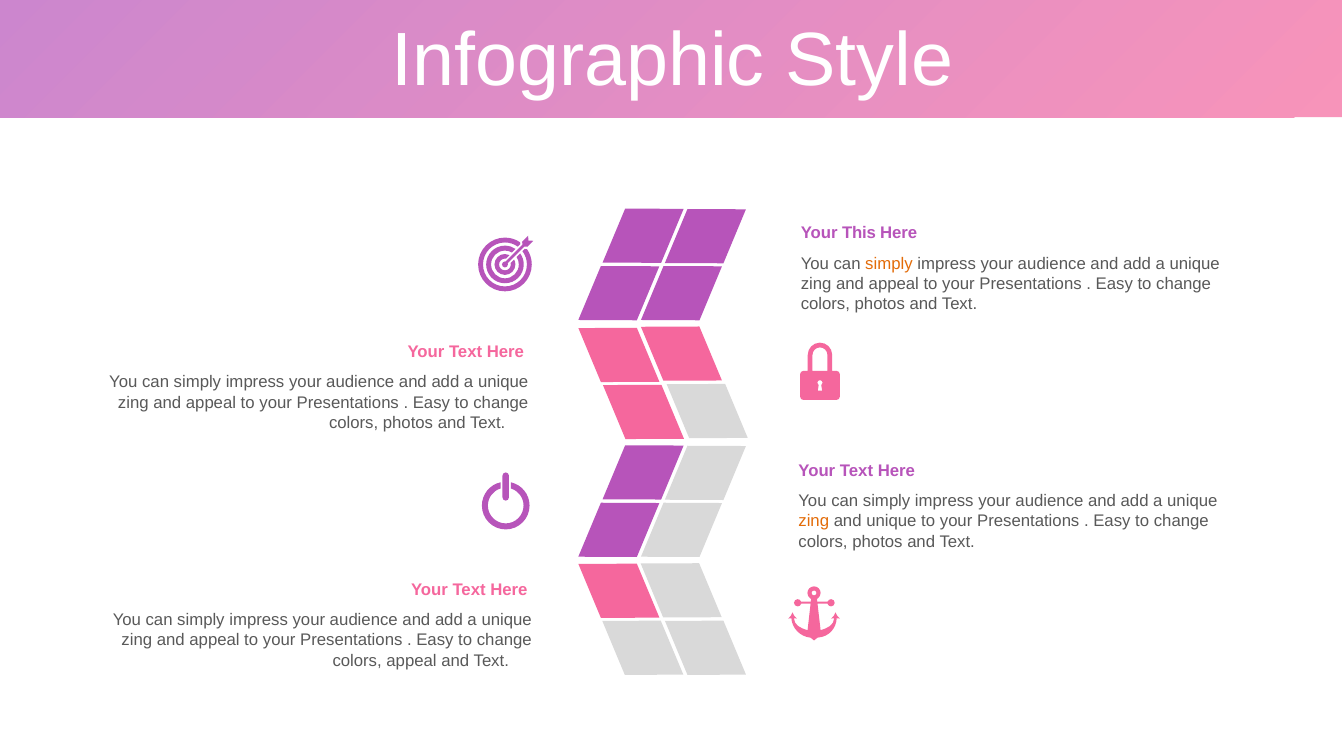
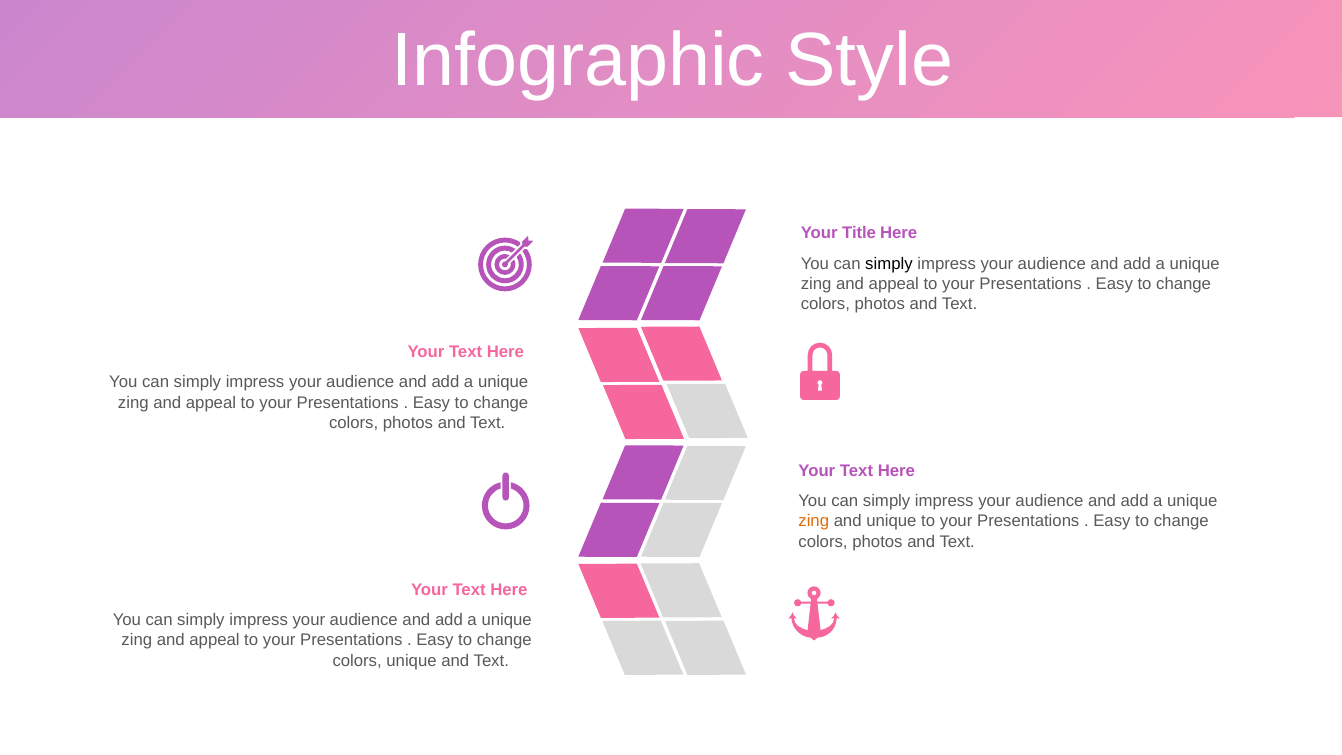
This: This -> Title
simply at (889, 263) colour: orange -> black
colors appeal: appeal -> unique
